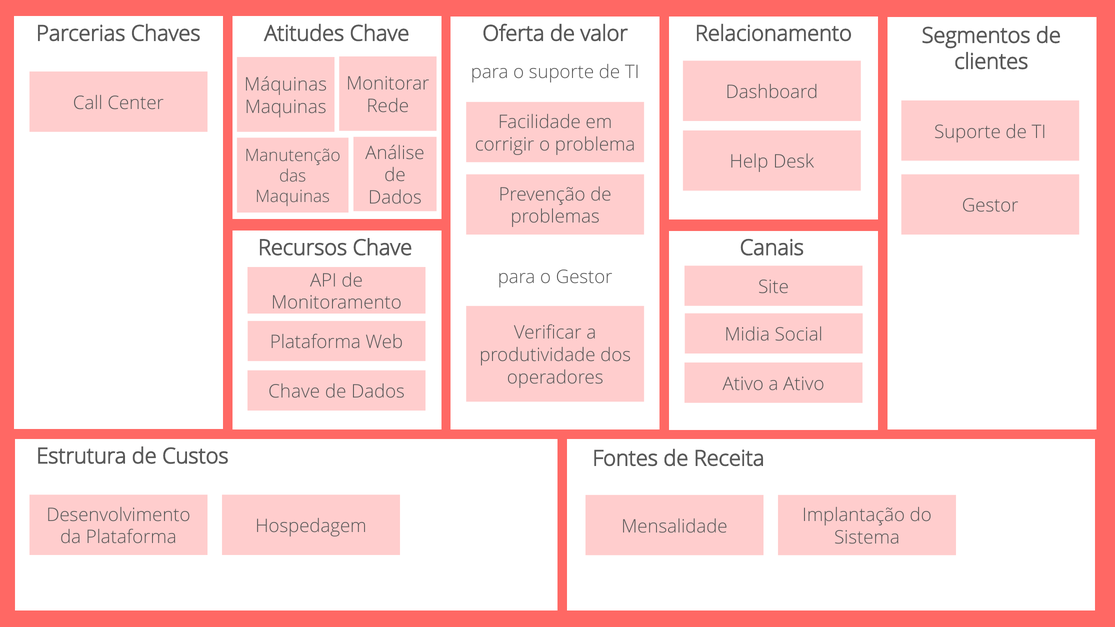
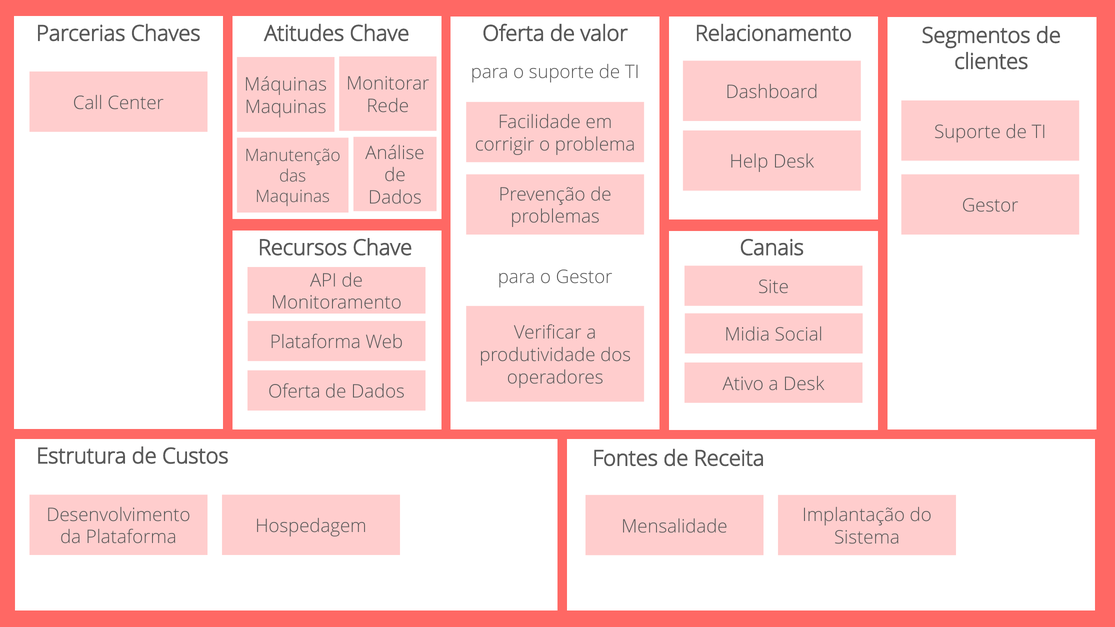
a Ativo: Ativo -> Desk
Chave at (294, 392): Chave -> Oferta
